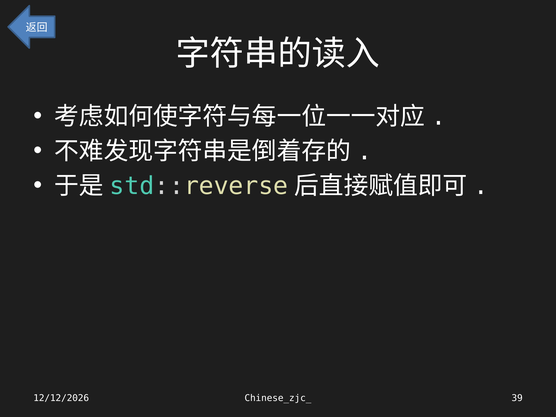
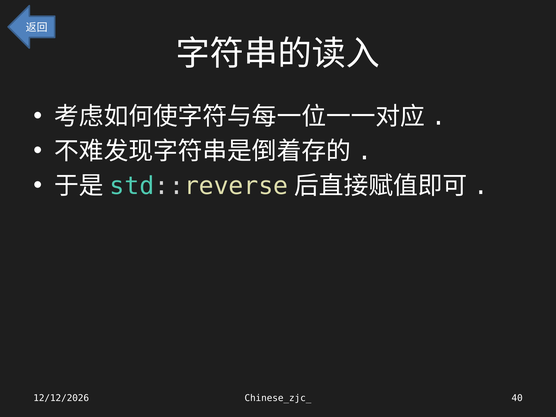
39: 39 -> 40
